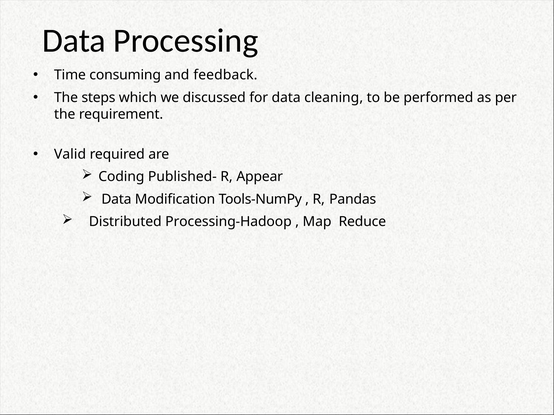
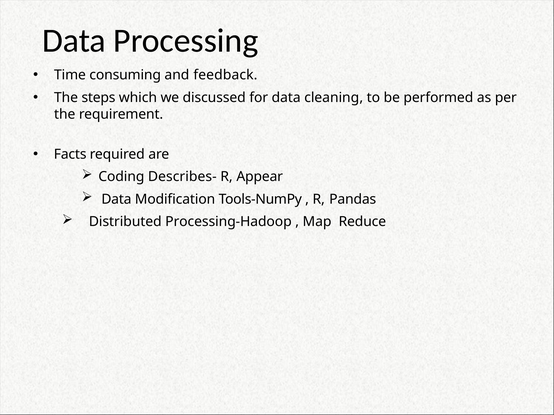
Valid: Valid -> Facts
Published-: Published- -> Describes-
